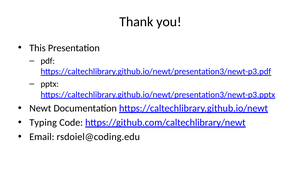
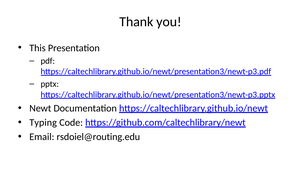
rsdoiel@coding.edu: rsdoiel@coding.edu -> rsdoiel@routing.edu
